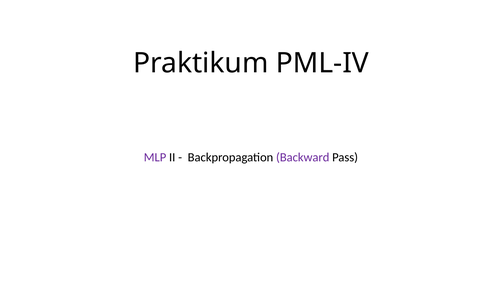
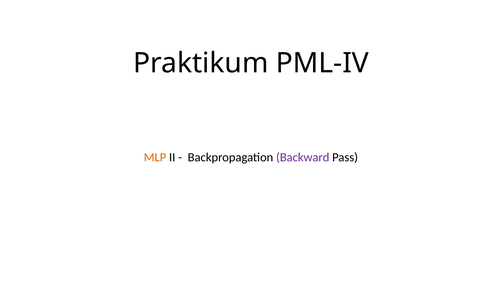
MLP colour: purple -> orange
